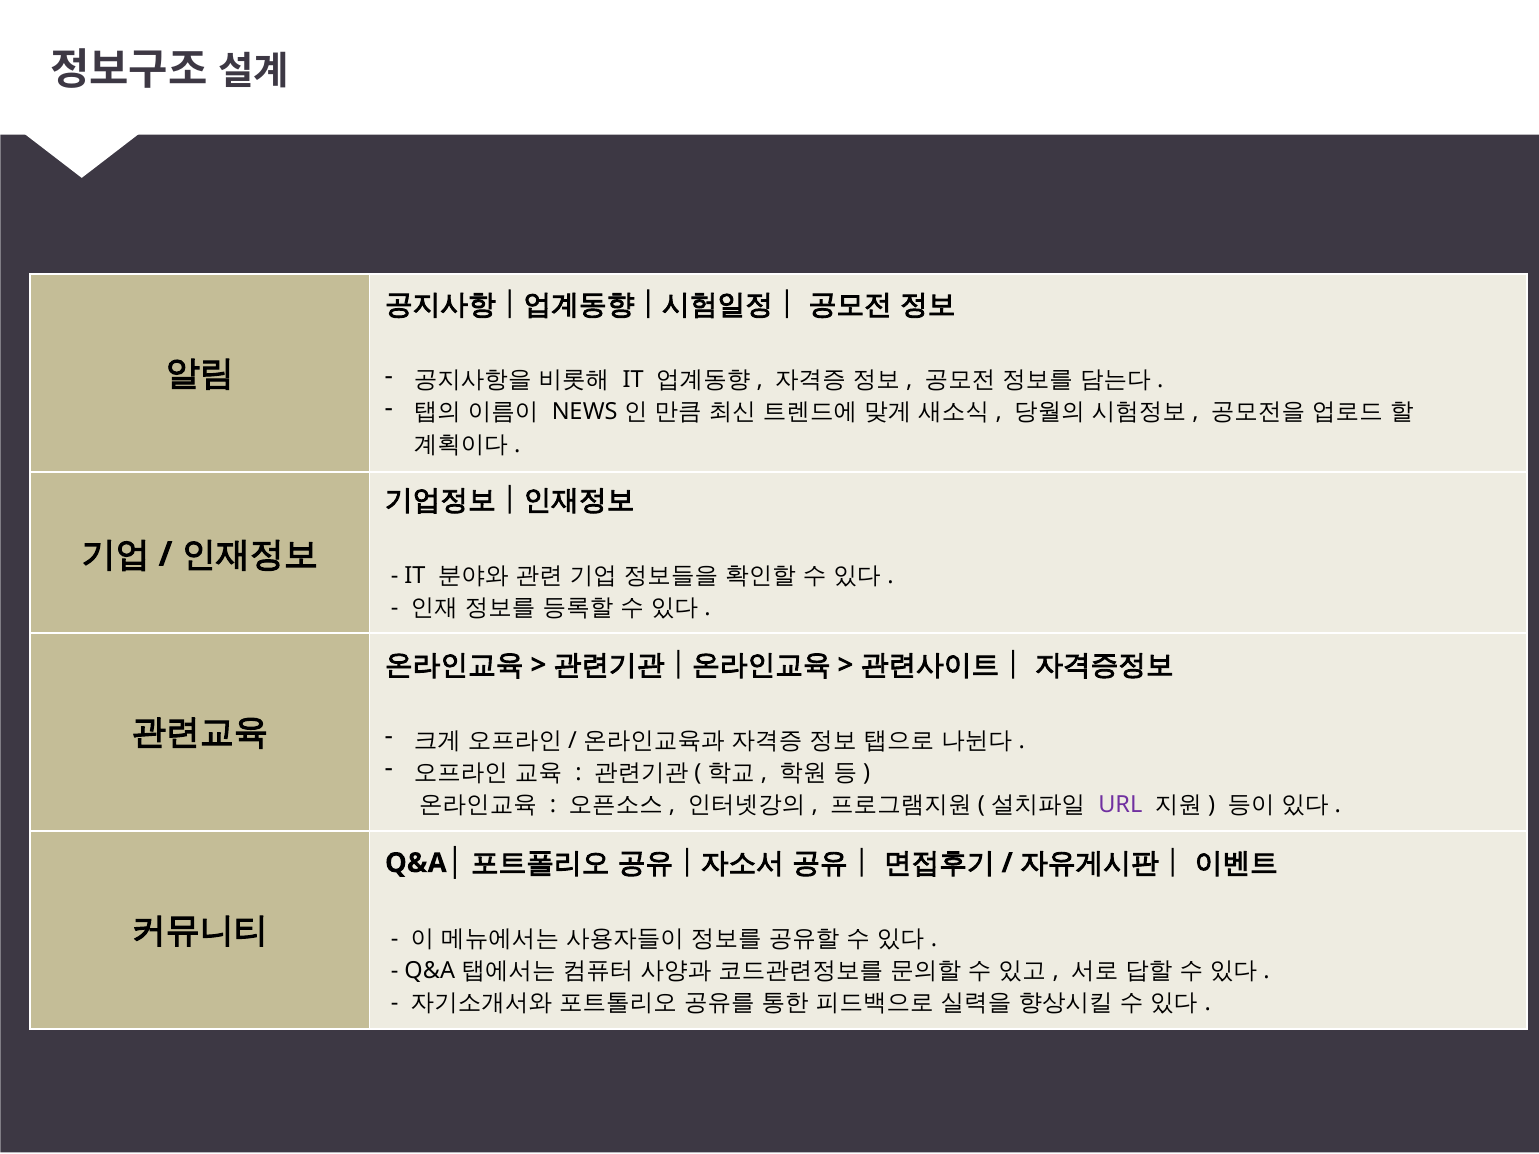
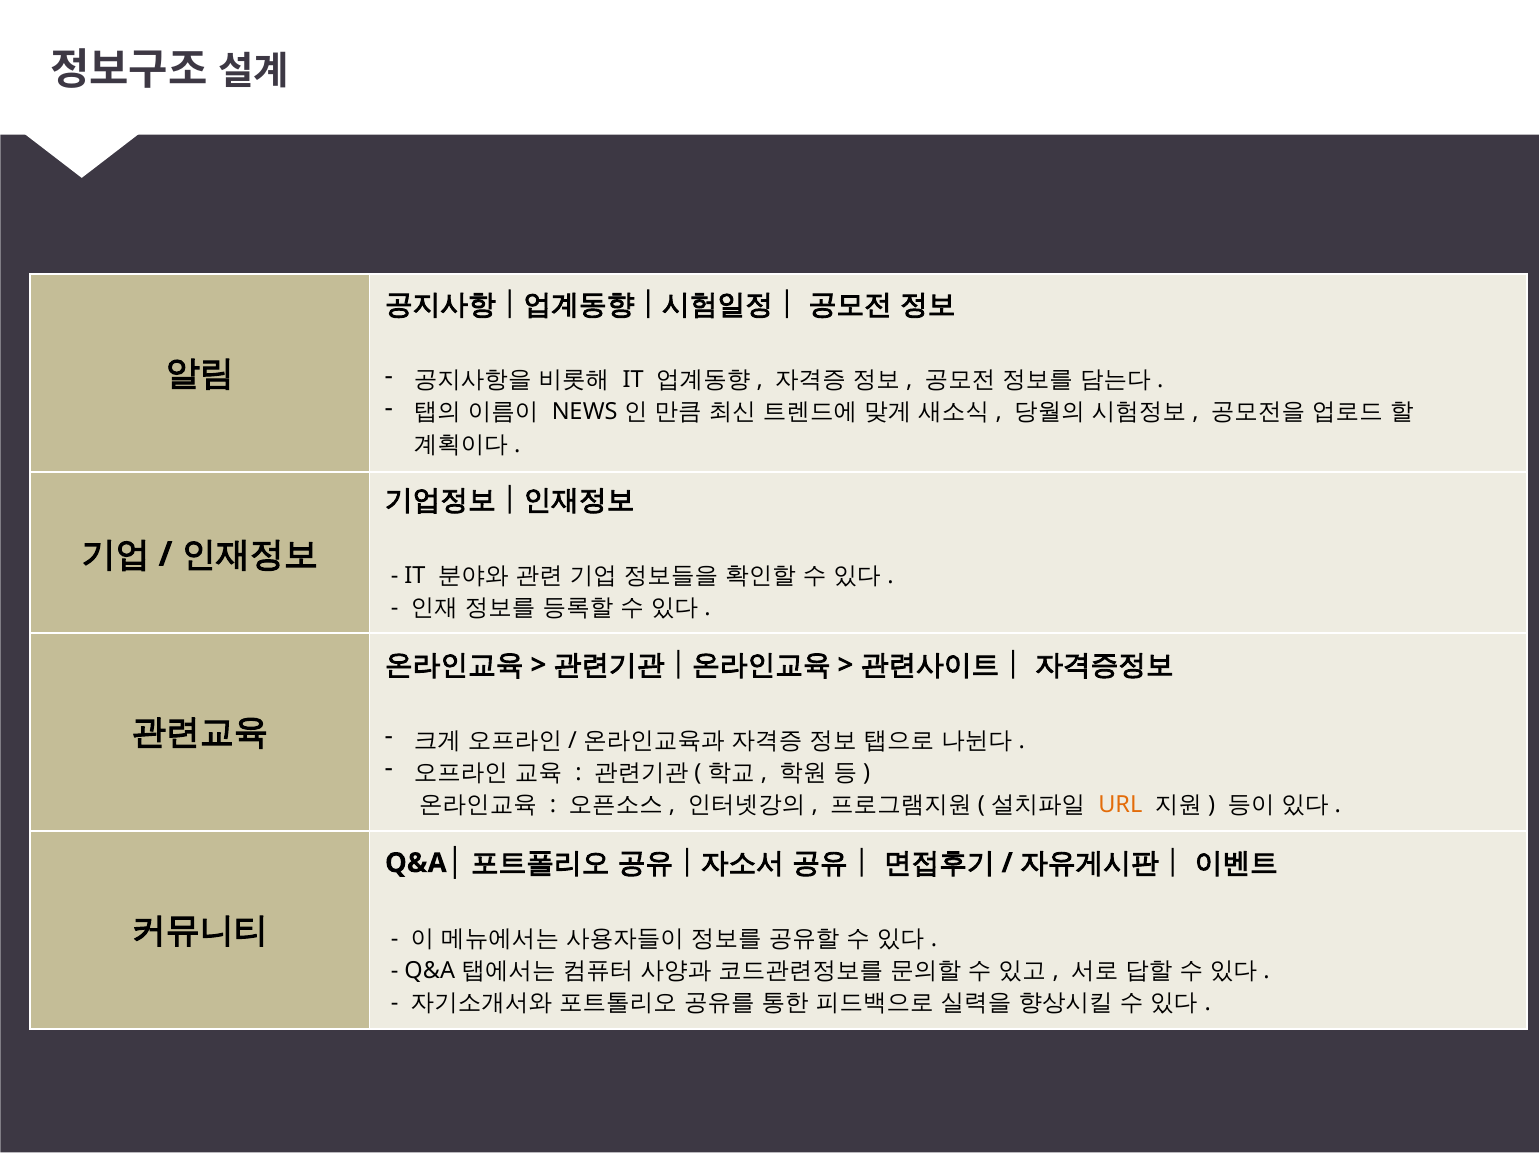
URL colour: purple -> orange
